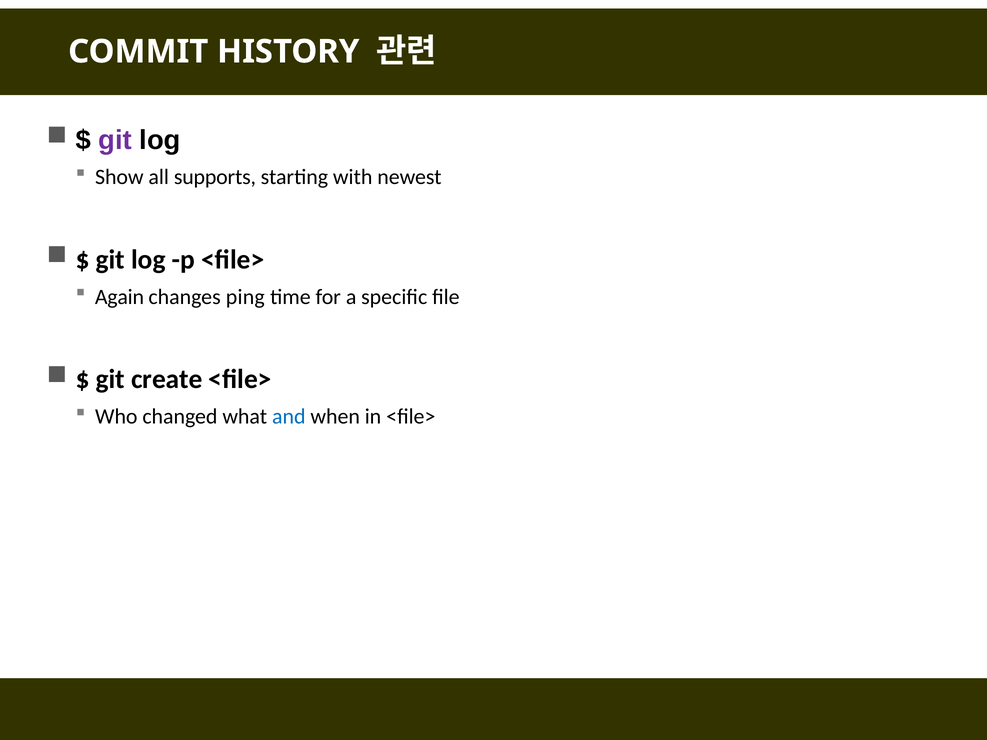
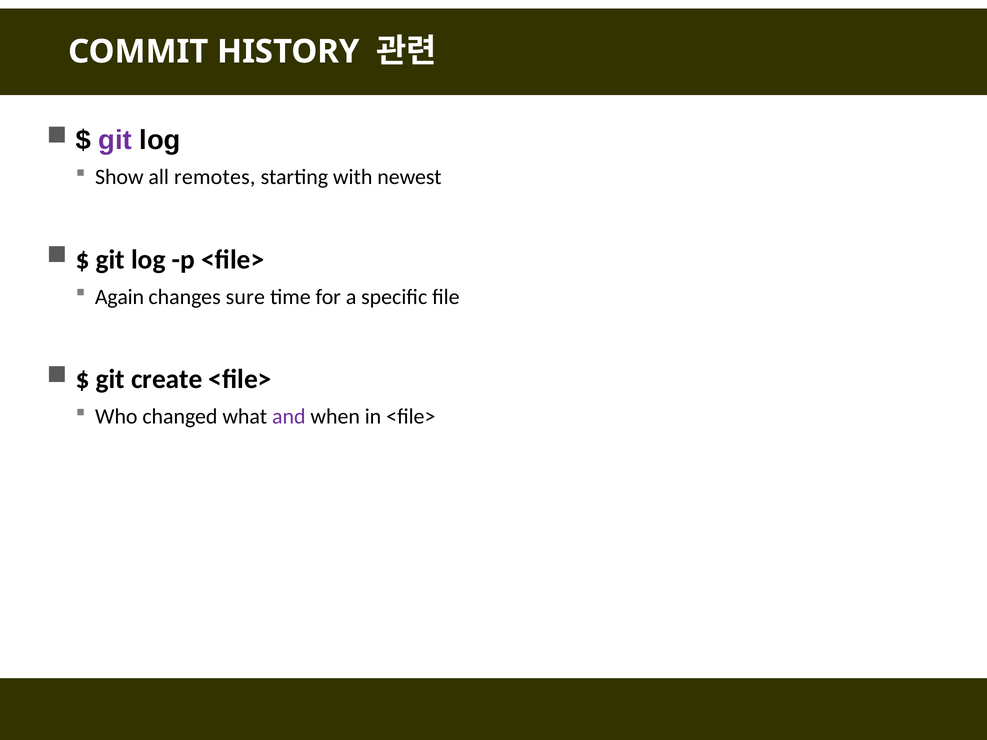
supports: supports -> remotes
ping: ping -> sure
and colour: blue -> purple
